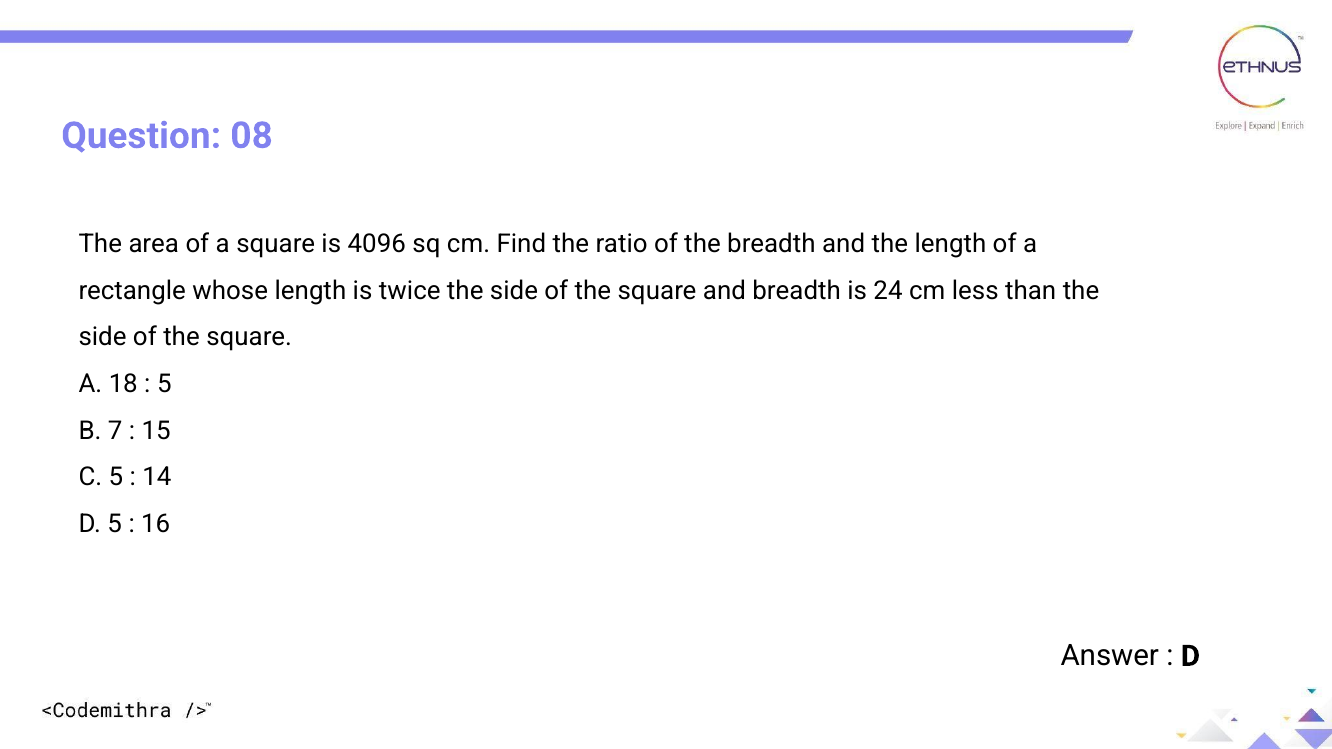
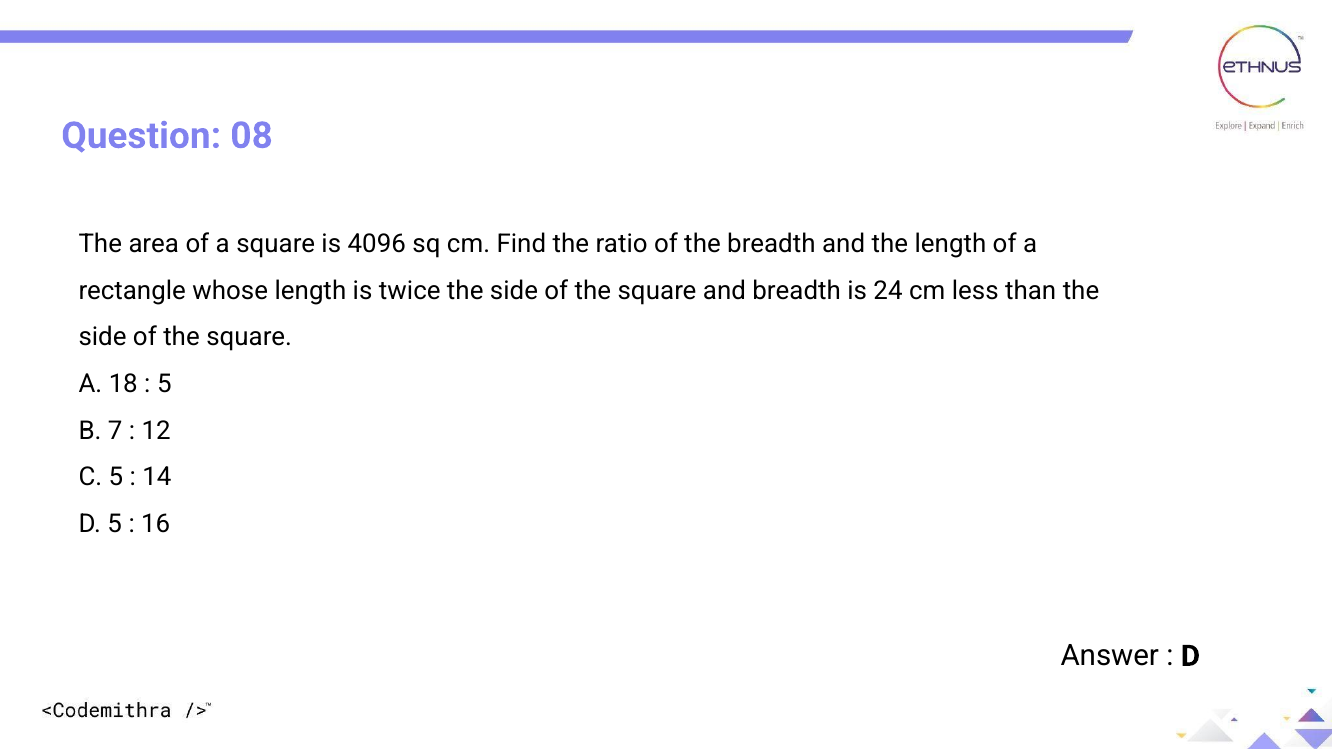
15: 15 -> 12
